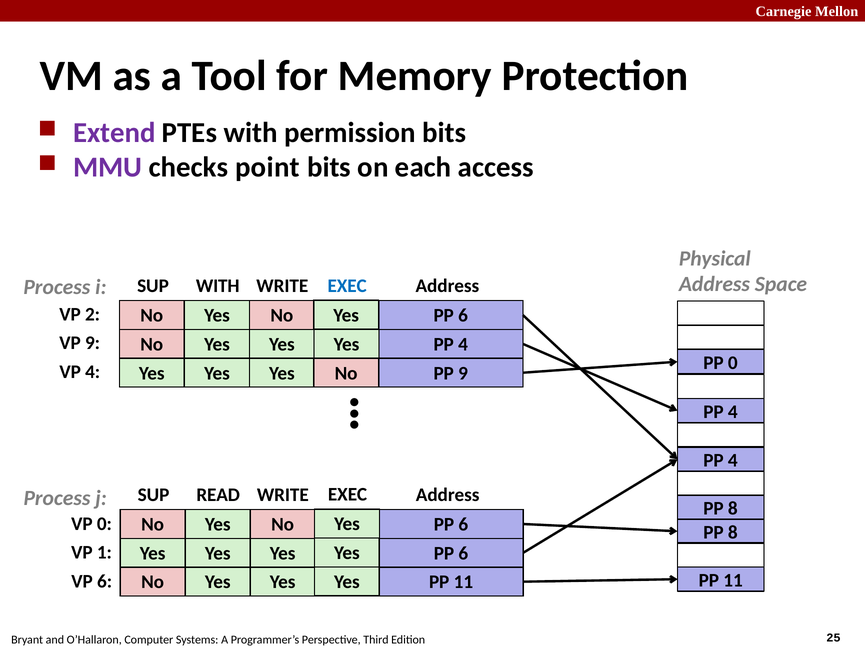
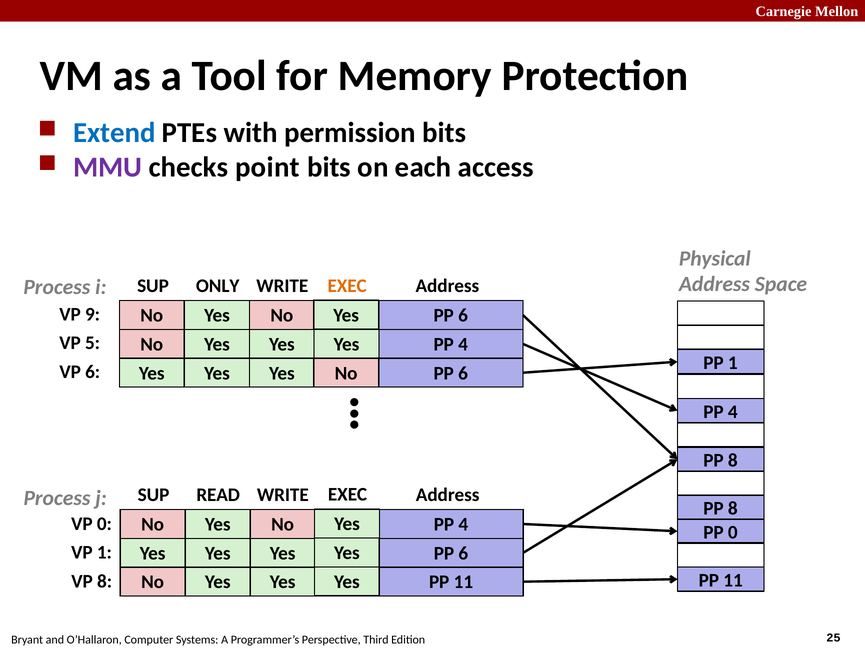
Extend colour: purple -> blue
EXEC at (347, 286) colour: blue -> orange
WITH at (218, 286): WITH -> ONLY
2: 2 -> 9
VP 9: 9 -> 5
PP 0: 0 -> 1
VP 4: 4 -> 6
9 at (463, 373): 9 -> 6
4 at (733, 460): 4 -> 8
6 at (463, 524): 6 -> 4
8 at (733, 532): 8 -> 0
VP 6: 6 -> 8
